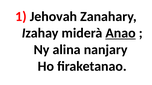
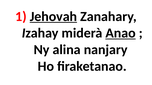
Jehovah underline: none -> present
